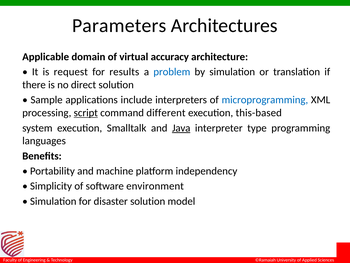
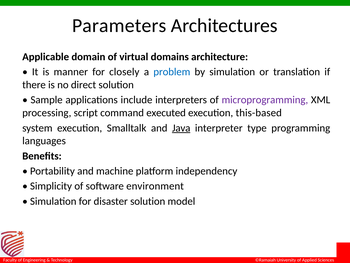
accuracy: accuracy -> domains
request: request -> manner
results: results -> closely
microprogramming colour: blue -> purple
script underline: present -> none
different: different -> executed
